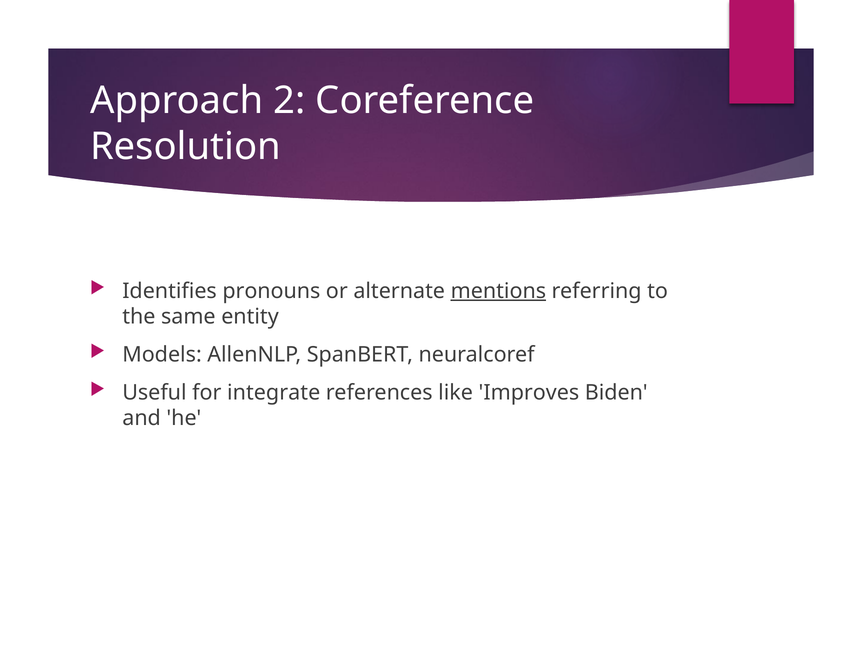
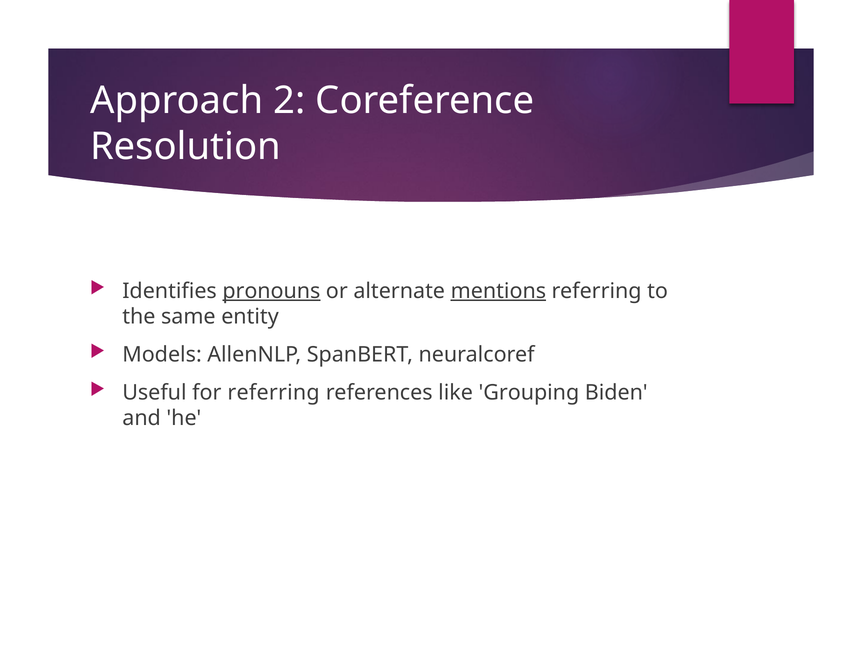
pronouns underline: none -> present
for integrate: integrate -> referring
Improves: Improves -> Grouping
